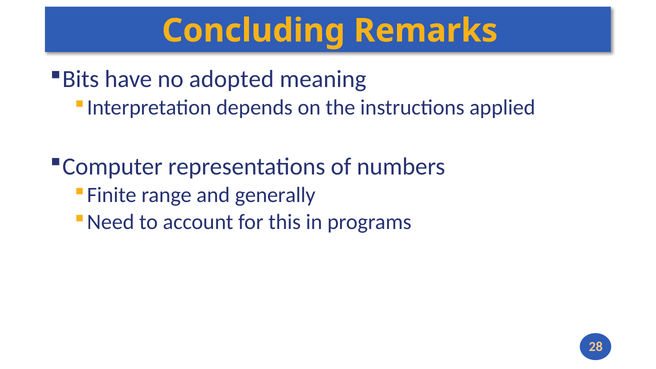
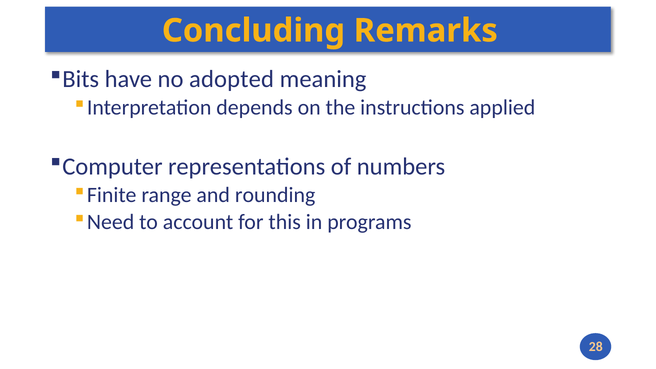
generally: generally -> rounding
